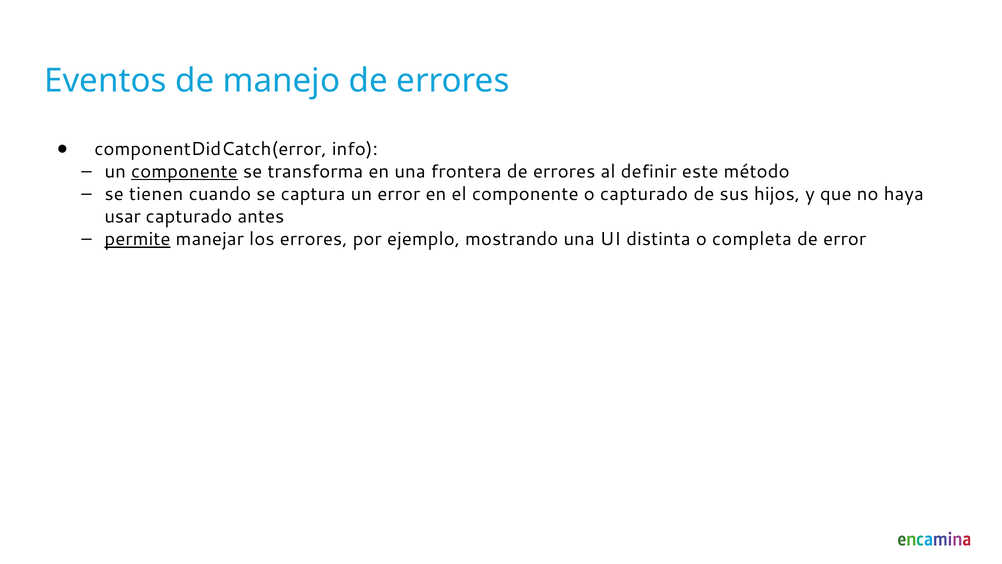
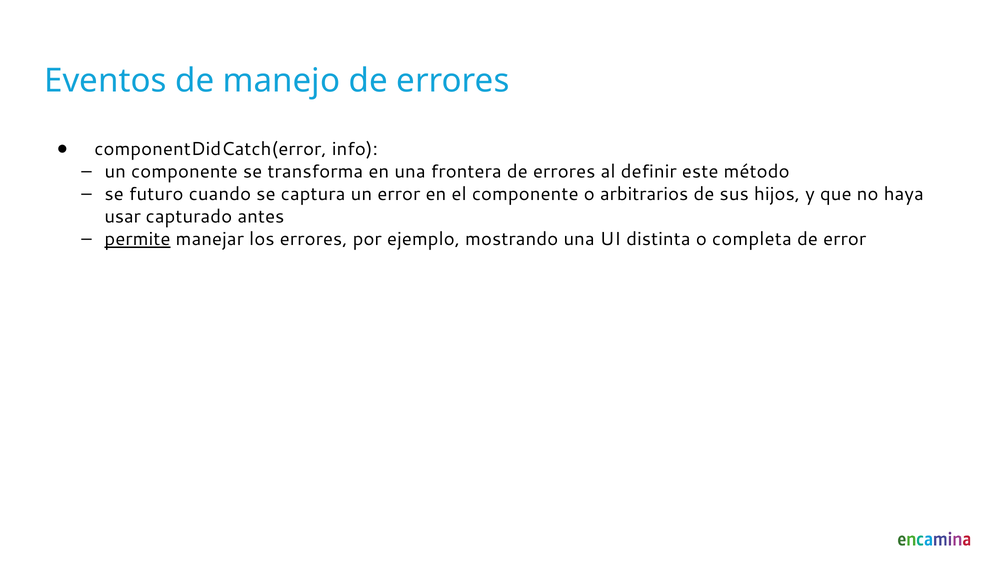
componente at (184, 171) underline: present -> none
tienen: tienen -> futuro
o capturado: capturado -> arbitrarios
